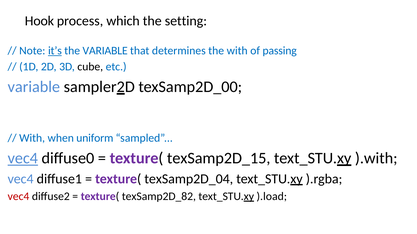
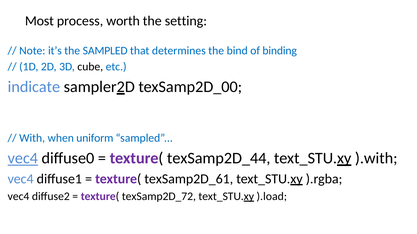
Hook: Hook -> Most
which: which -> worth
it’s underline: present -> none
the VARIABLE: VARIABLE -> SAMPLED
the with: with -> bind
passing: passing -> binding
variable at (34, 87): variable -> indicate
texSamp2D_15: texSamp2D_15 -> texSamp2D_44
texSamp2D_04: texSamp2D_04 -> texSamp2D_61
vec4 at (18, 197) colour: red -> black
texSamp2D_82: texSamp2D_82 -> texSamp2D_72
